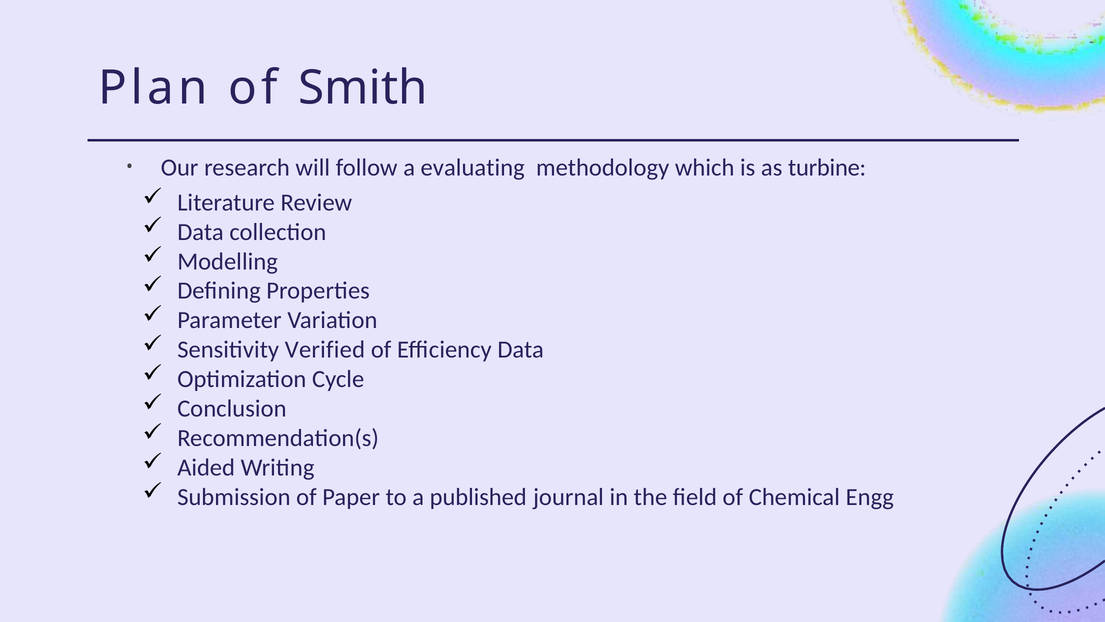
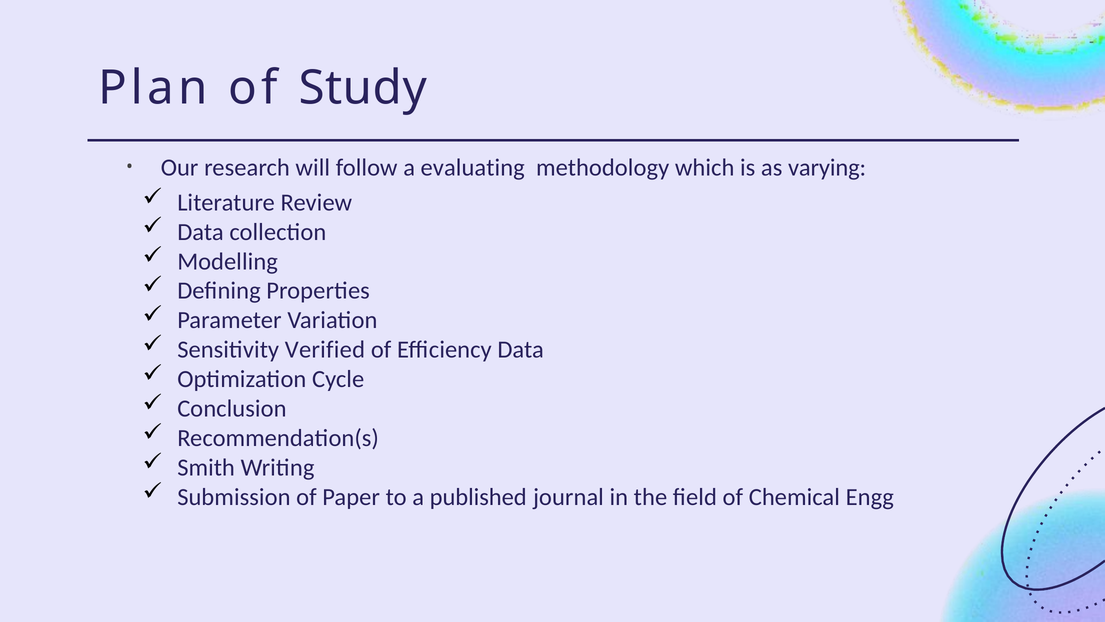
Smith: Smith -> Study
turbine: turbine -> varying
Aided: Aided -> Smith
